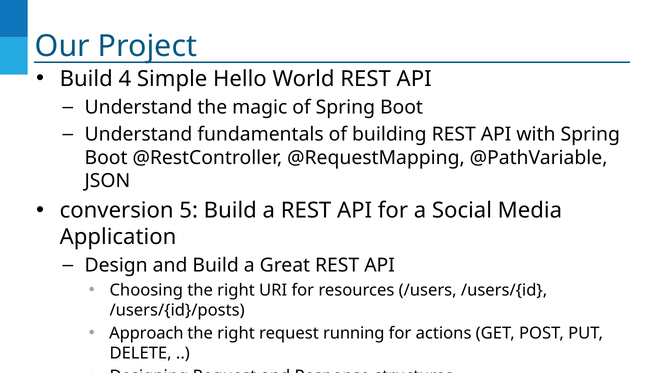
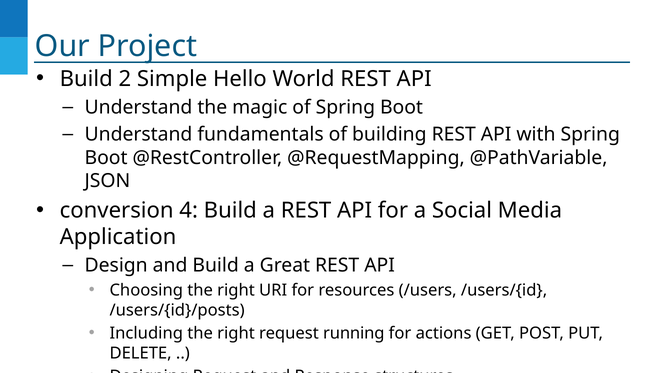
4: 4 -> 2
5: 5 -> 4
Approach: Approach -> Including
